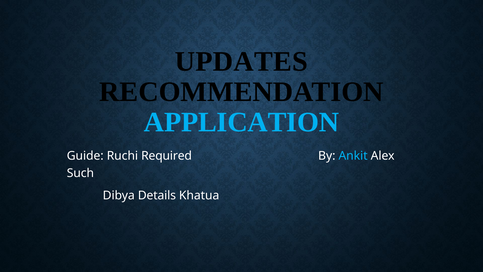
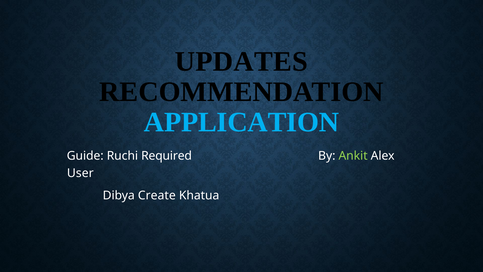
Ankit colour: light blue -> light green
Such: Such -> User
Details: Details -> Create
